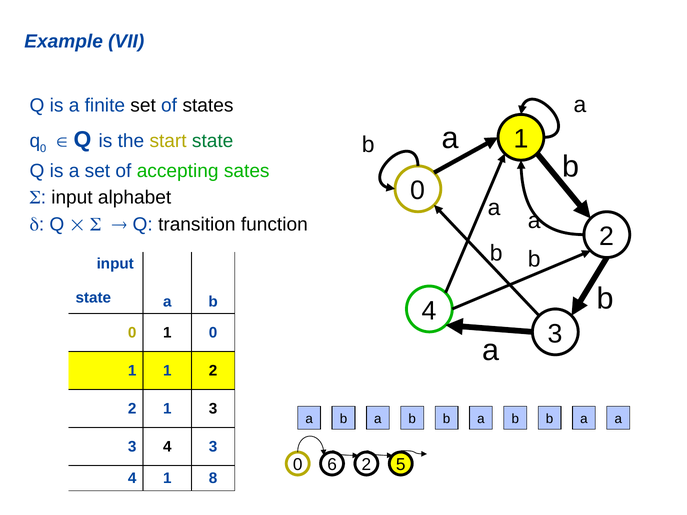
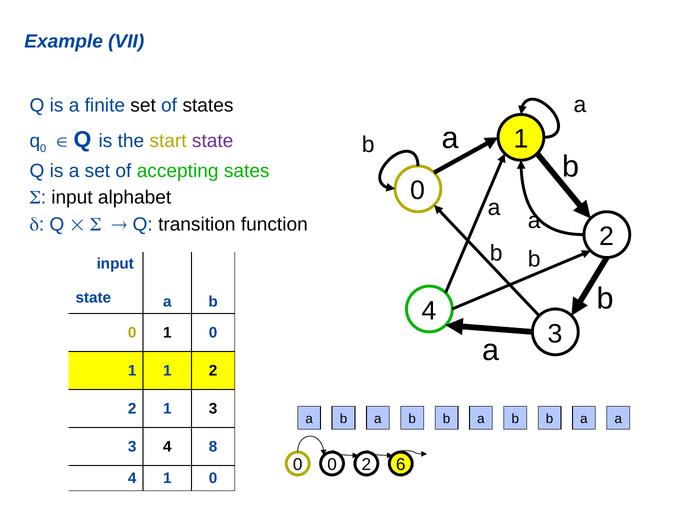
state at (213, 141) colour: green -> purple
4 3: 3 -> 8
0 6: 6 -> 0
5: 5 -> 6
4 1 8: 8 -> 0
